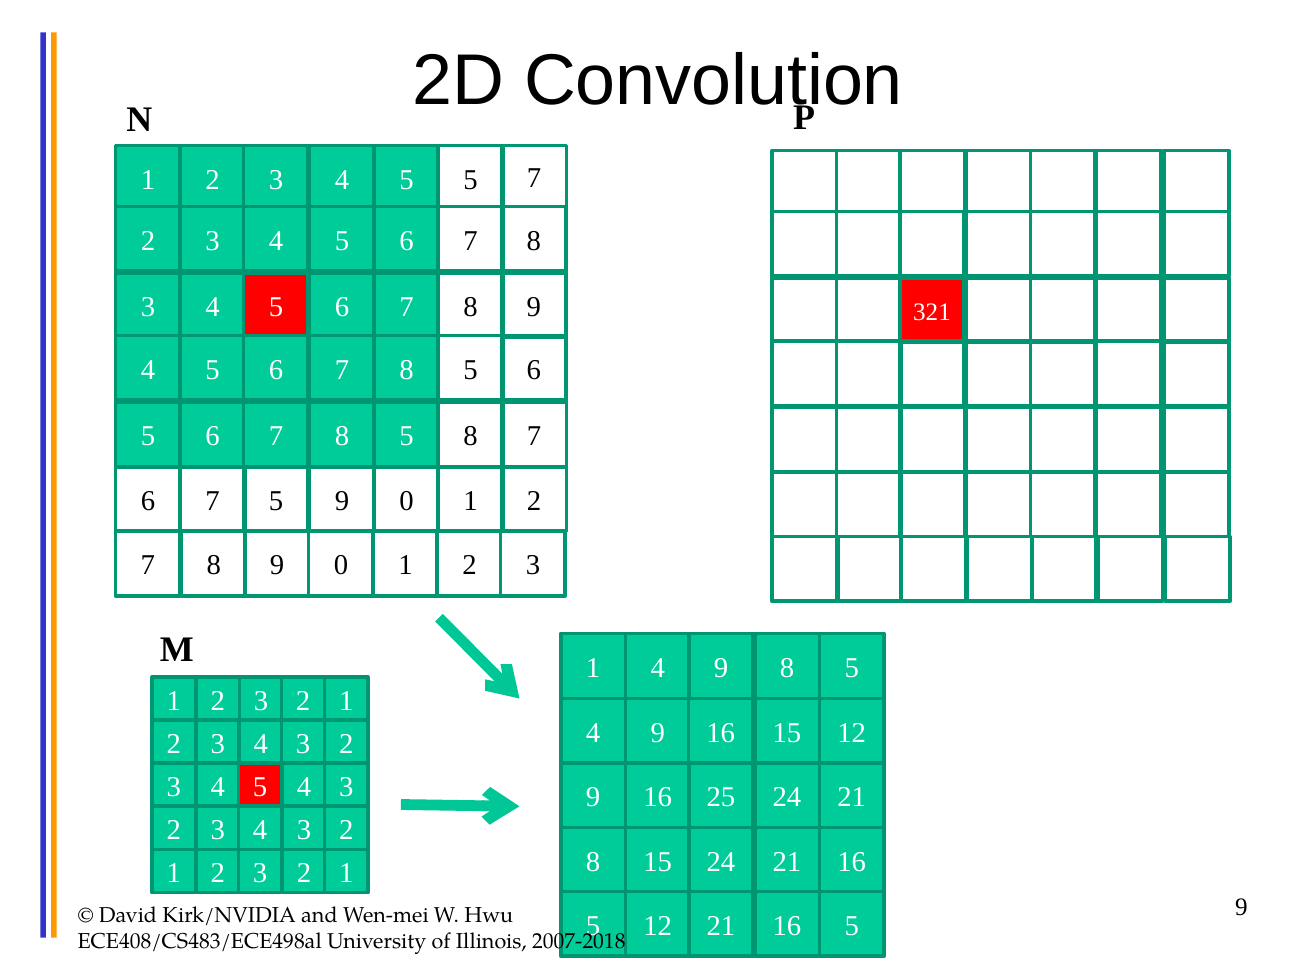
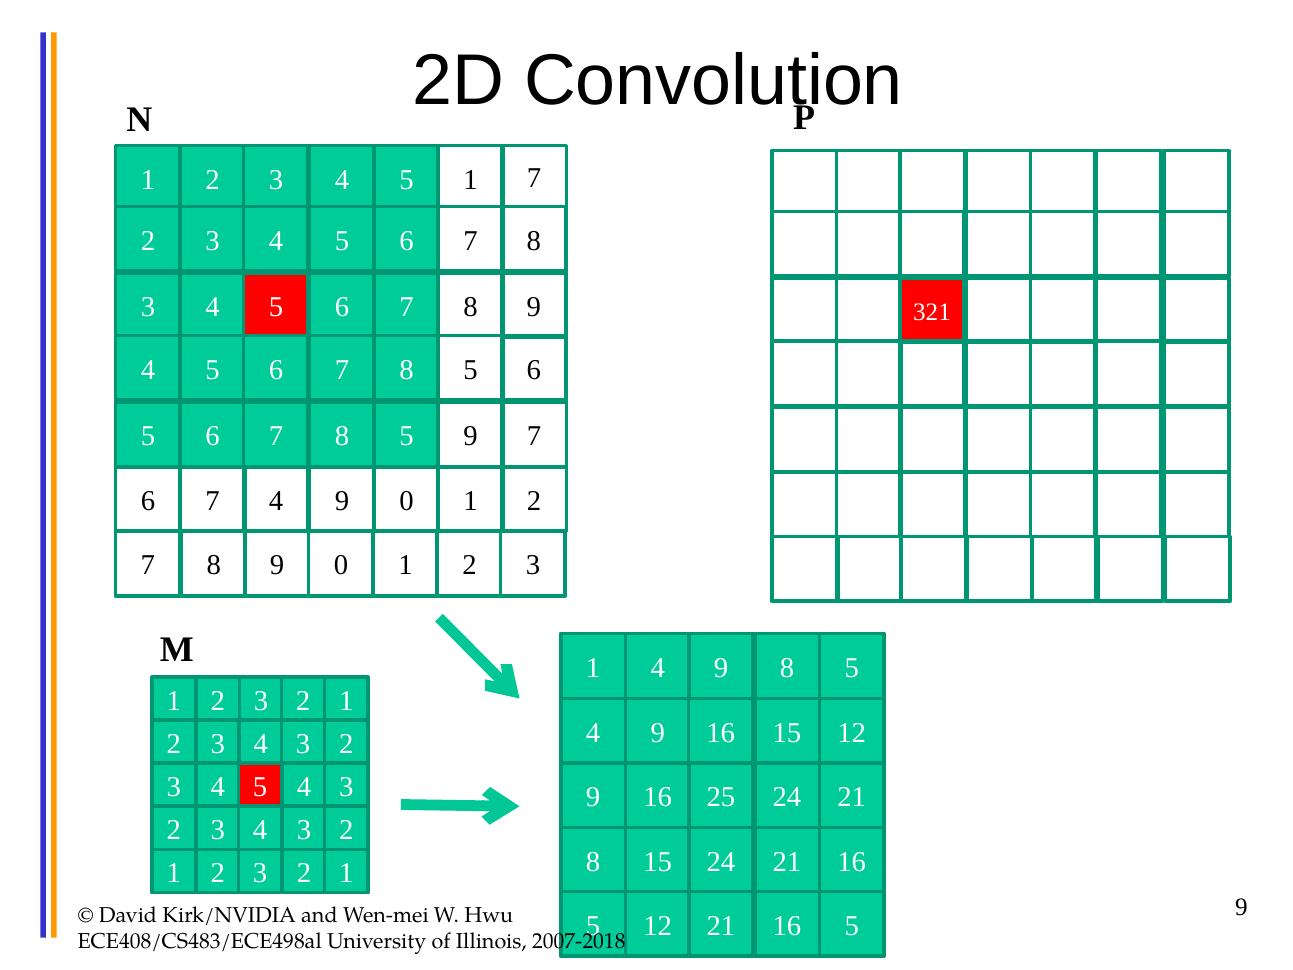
5 5: 5 -> 1
5 8: 8 -> 9
5 at (276, 501): 5 -> 4
